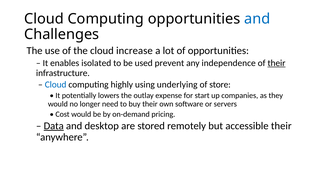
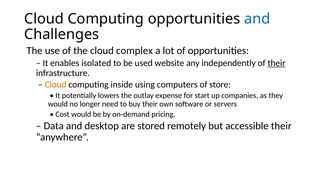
increase: increase -> complex
prevent: prevent -> website
independence: independence -> independently
Cloud at (56, 85) colour: blue -> orange
highly: highly -> inside
underlying: underlying -> computers
Data underline: present -> none
